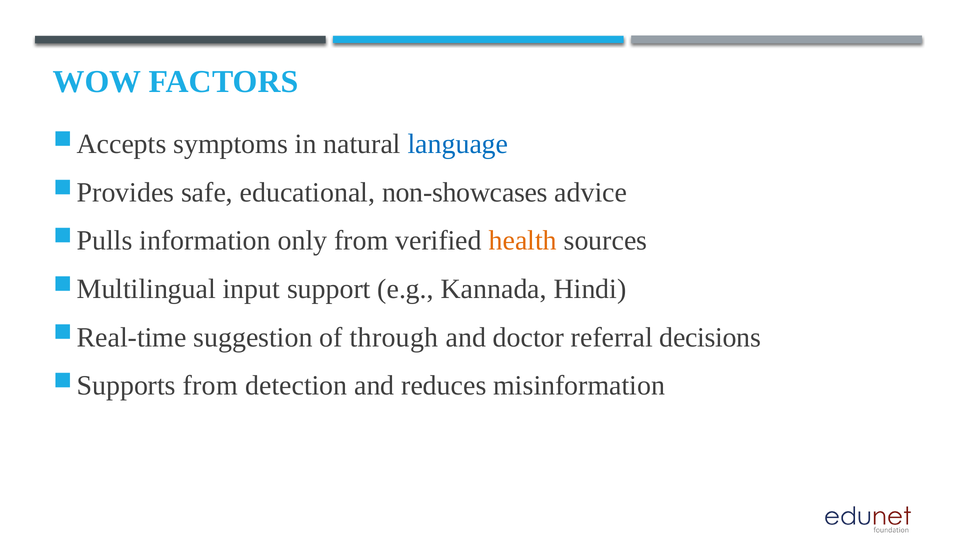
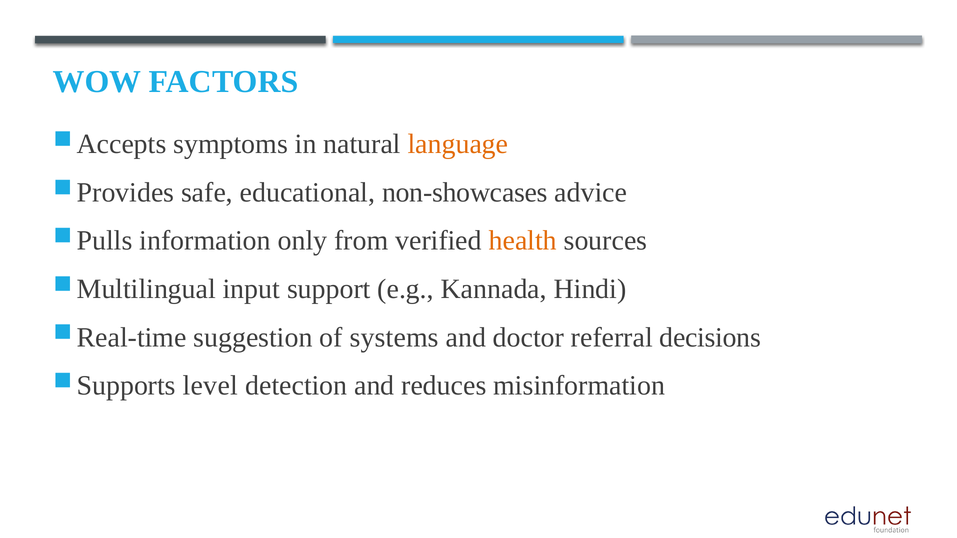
language colour: blue -> orange
through: through -> systems
from at (210, 386): from -> level
